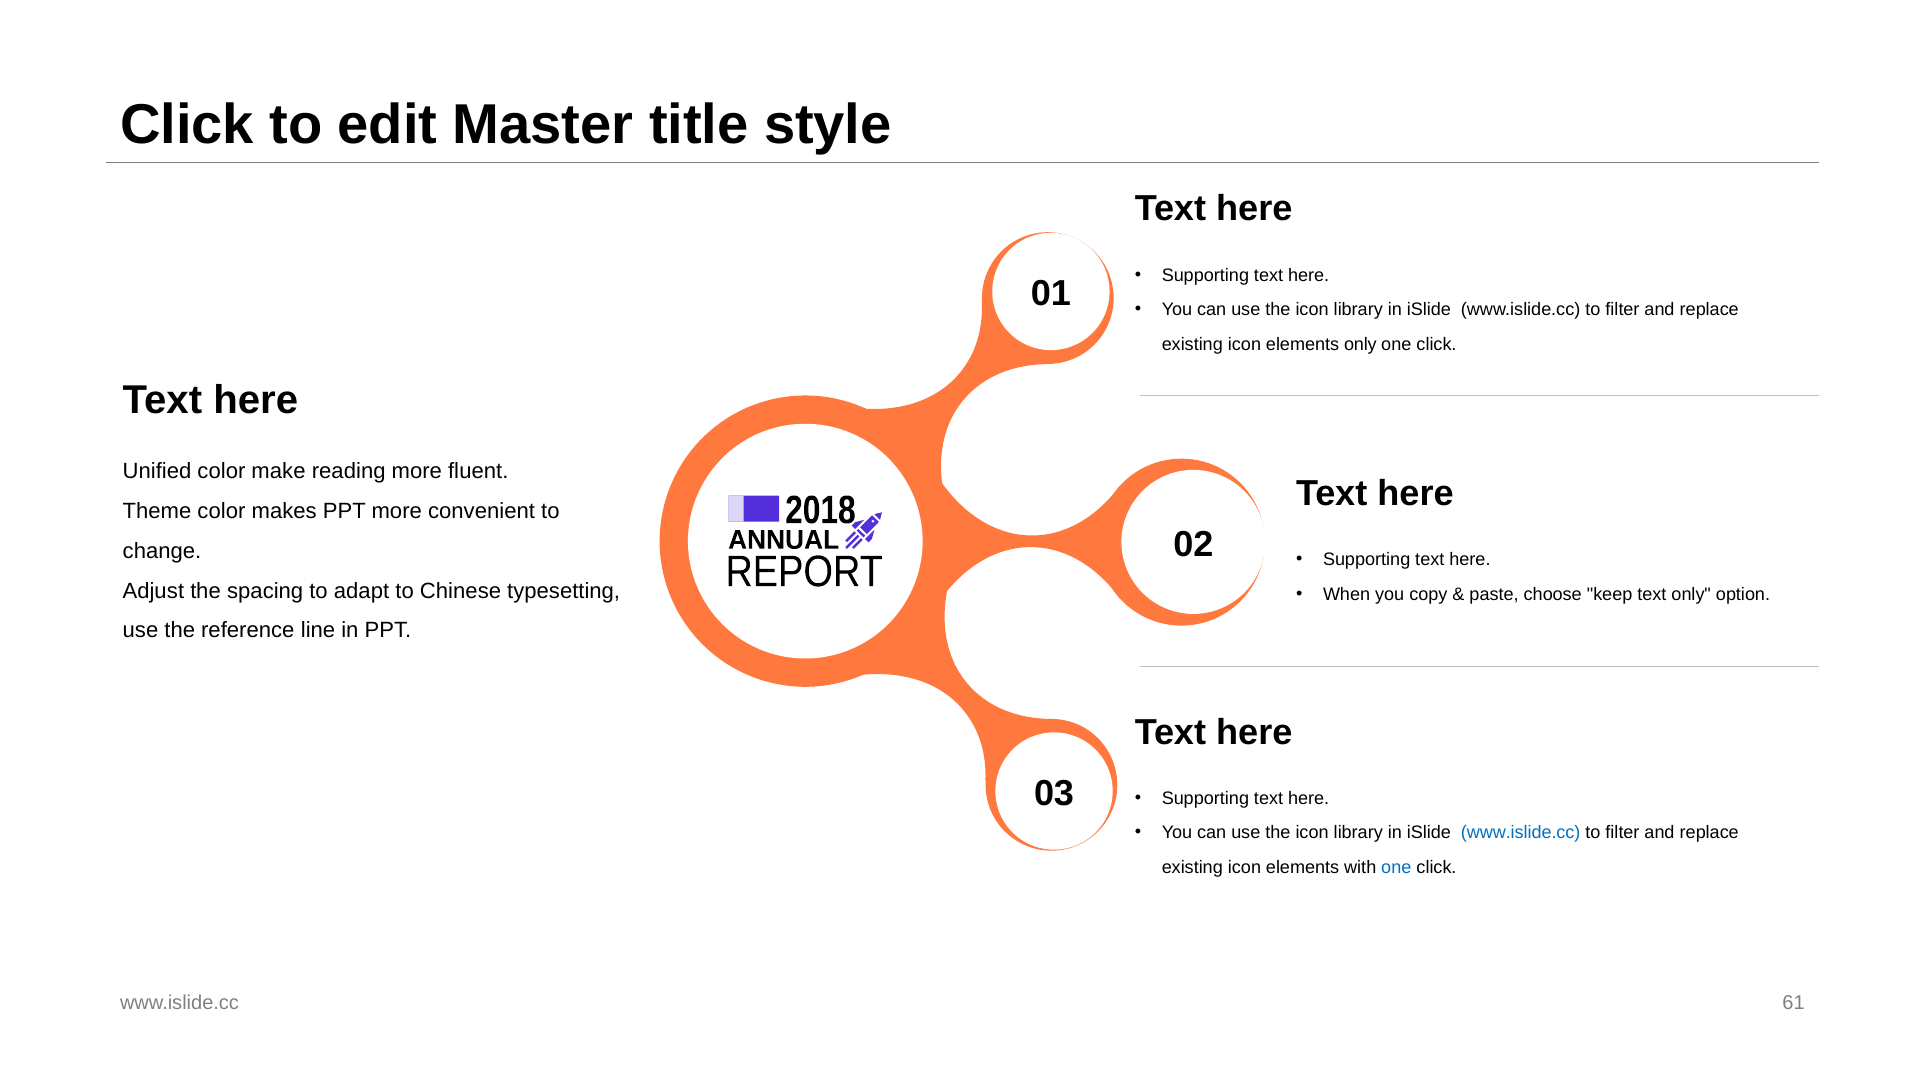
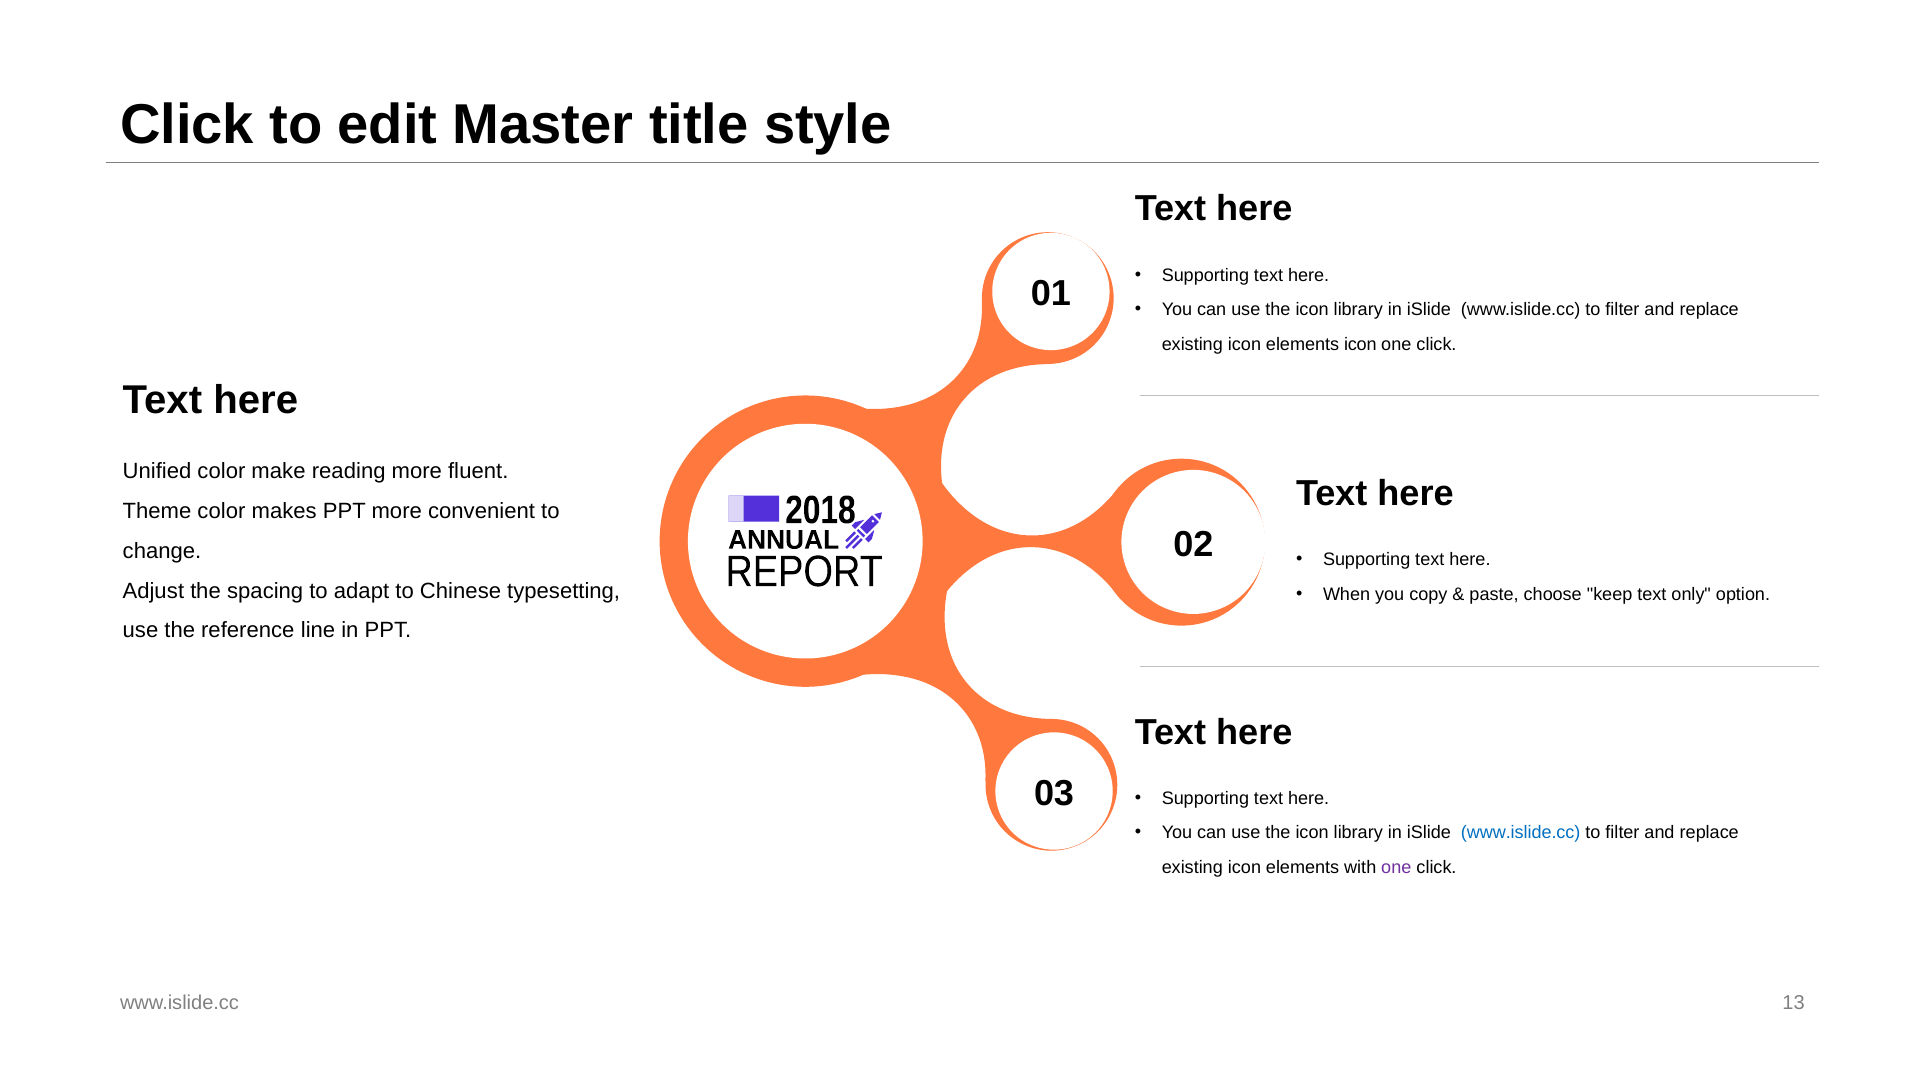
elements only: only -> icon
one at (1396, 868) colour: blue -> purple
61: 61 -> 13
